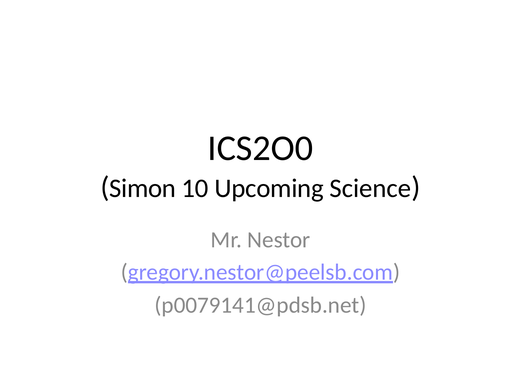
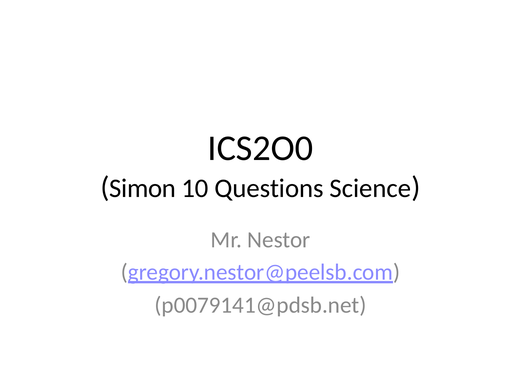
Upcoming: Upcoming -> Questions
